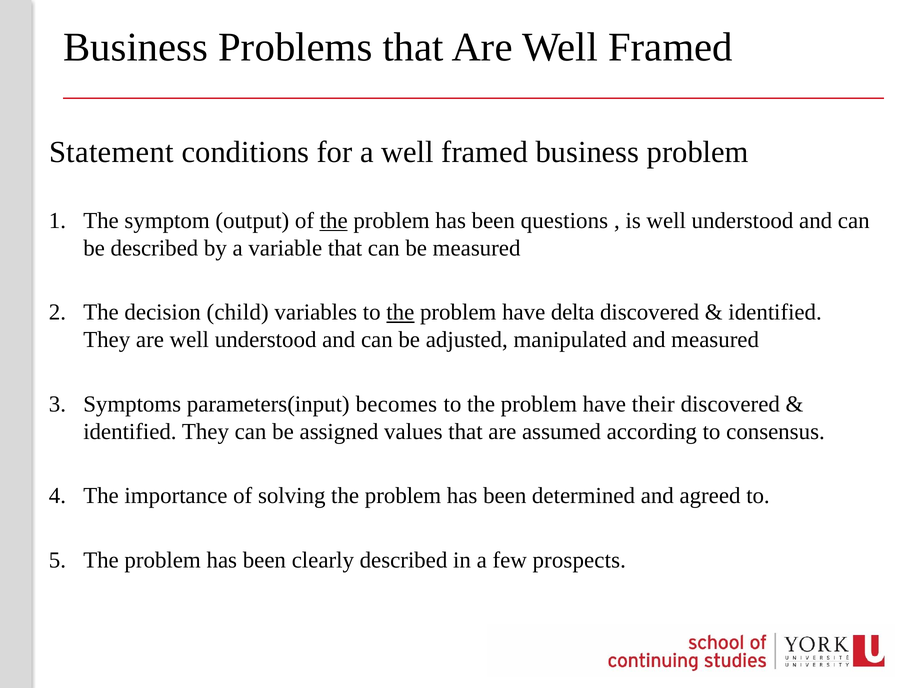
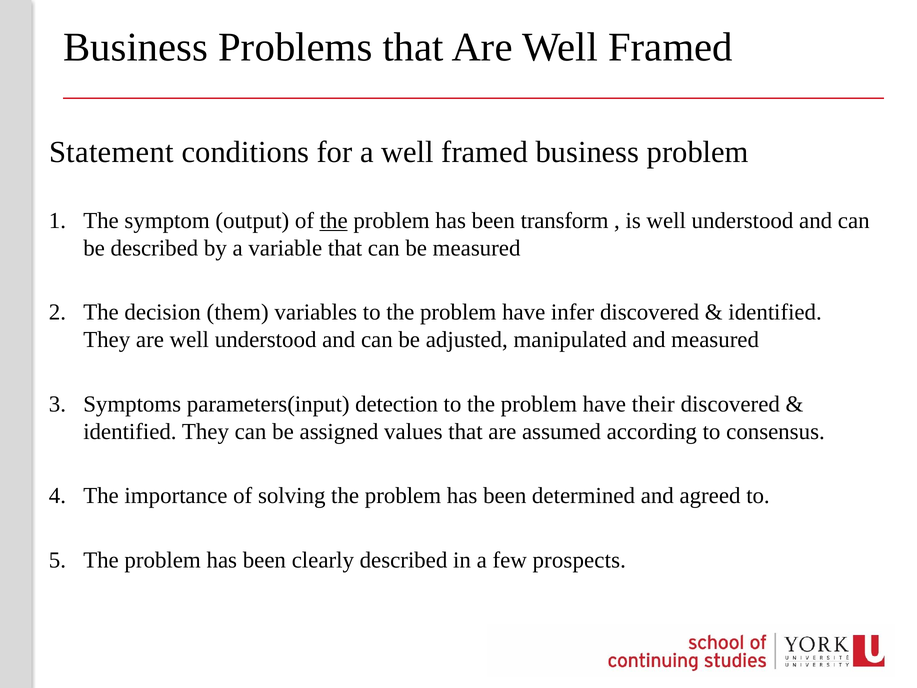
questions: questions -> transform
child: child -> them
the at (400, 312) underline: present -> none
delta: delta -> infer
becomes: becomes -> detection
